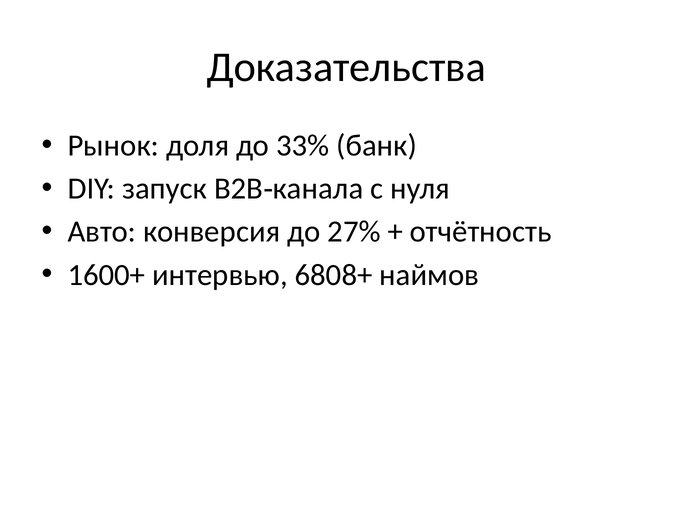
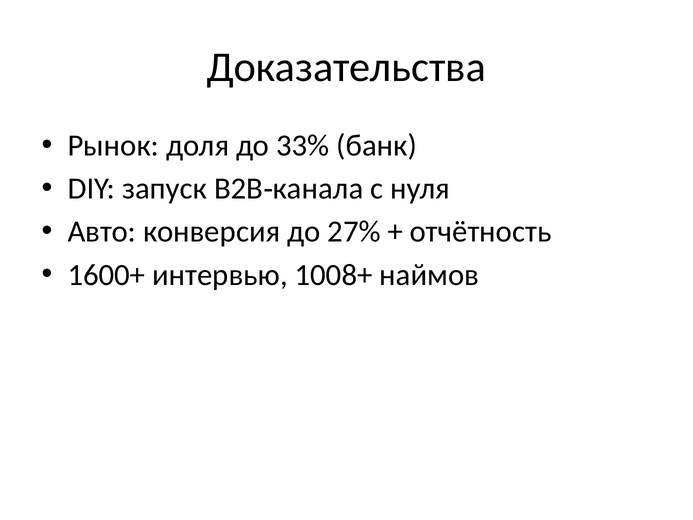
6808+: 6808+ -> 1008+
